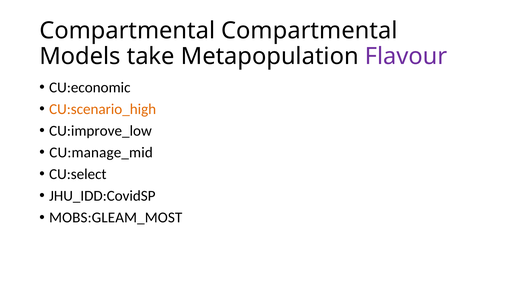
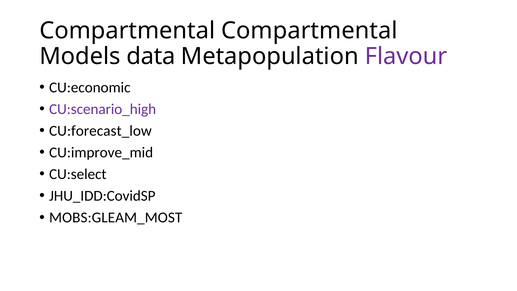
take: take -> data
CU:scenario_high colour: orange -> purple
CU:improve_low: CU:improve_low -> CU:forecast_low
CU:manage_mid: CU:manage_mid -> CU:improve_mid
